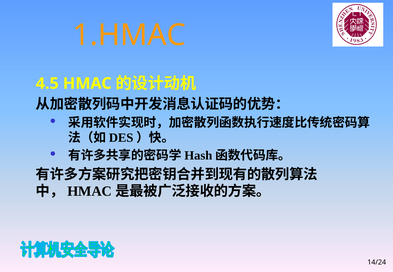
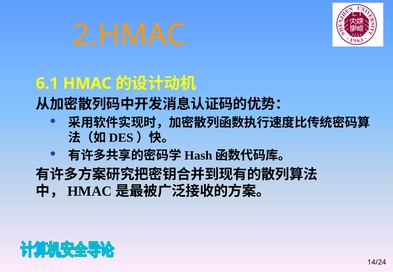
1.HMAC: 1.HMAC -> 2.HMAC
4.5: 4.5 -> 6.1
